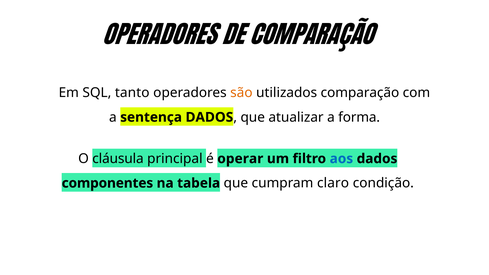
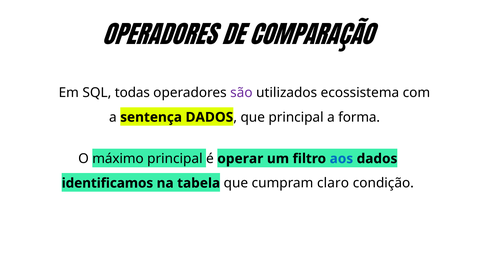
tanto: tanto -> todas
são colour: orange -> purple
utilizados comparação: comparação -> ecossistema
que atualizar: atualizar -> principal
cláusula: cláusula -> máximo
componentes: componentes -> identificamos
